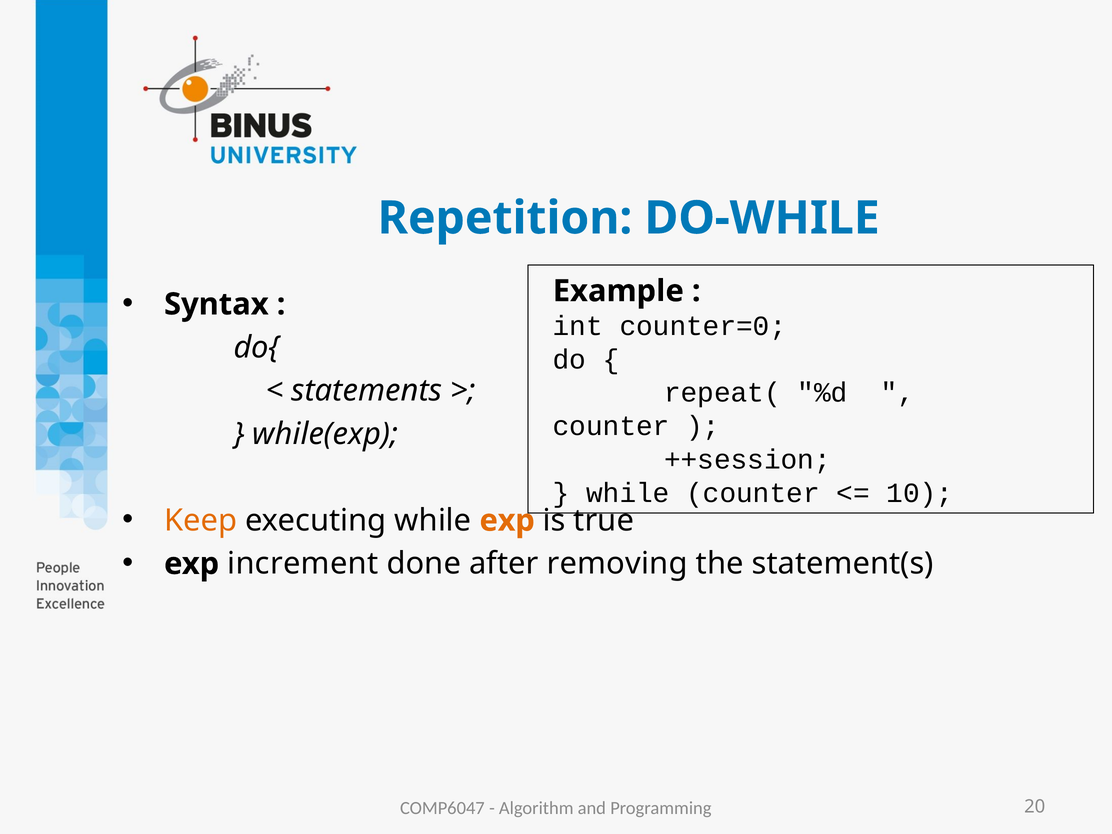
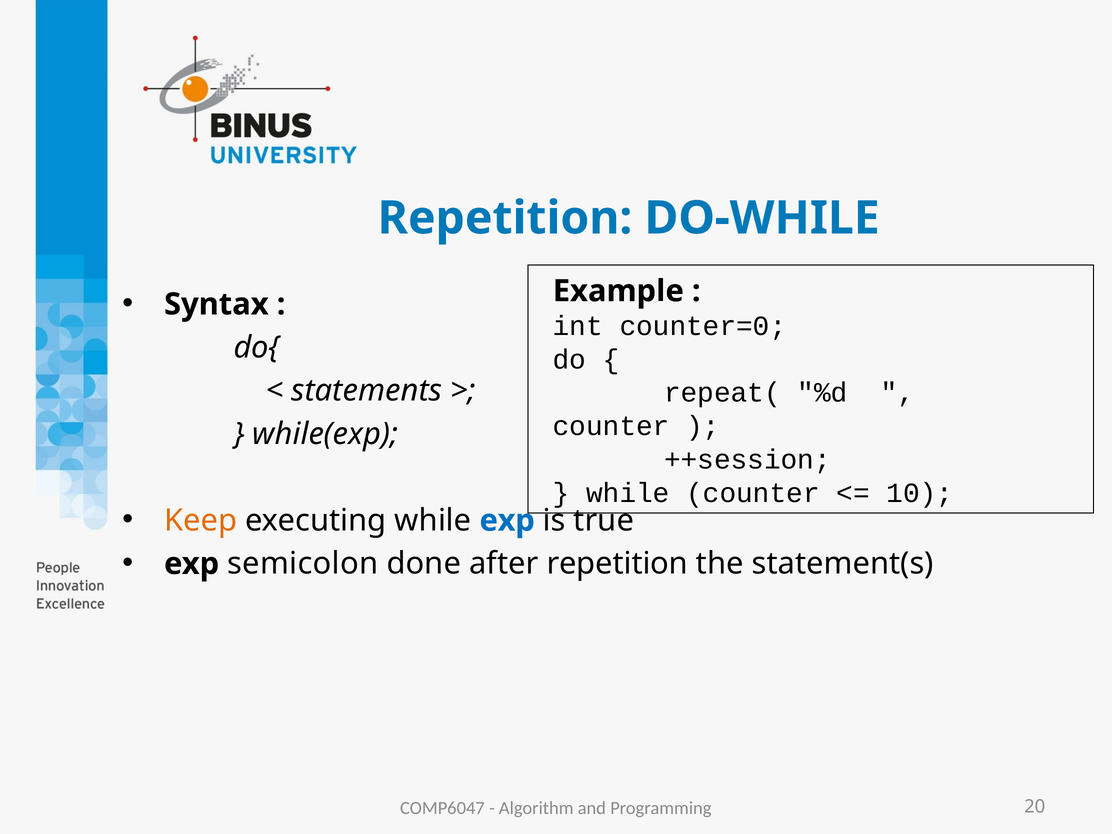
exp at (507, 521) colour: orange -> blue
increment: increment -> semicolon
after removing: removing -> repetition
